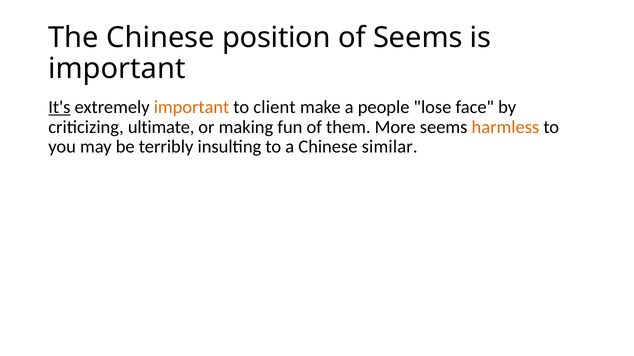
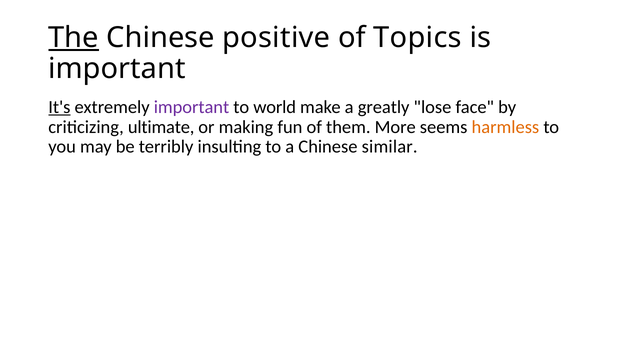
The underline: none -> present
position: position -> positive
of Seems: Seems -> Topics
important at (192, 107) colour: orange -> purple
client: client -> world
people: people -> greatly
